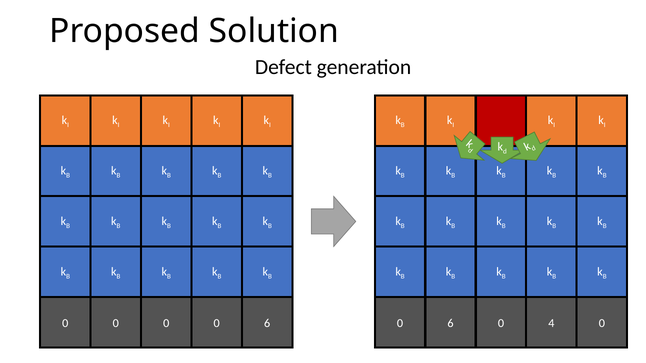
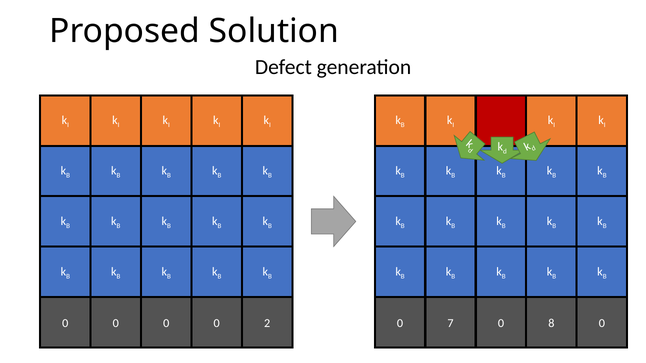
0 0 6: 6 -> 2
6 at (450, 323): 6 -> 7
4: 4 -> 8
